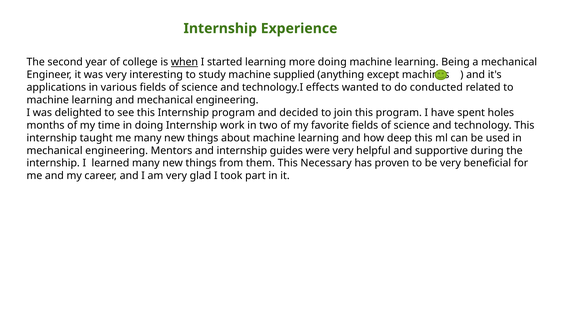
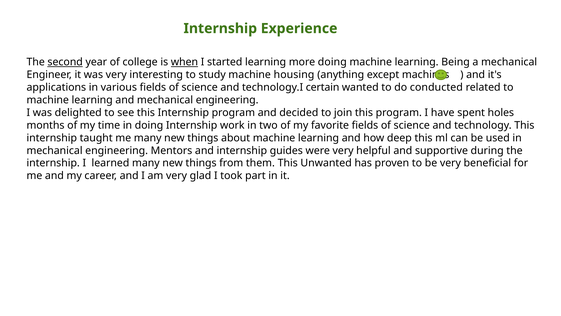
second underline: none -> present
supplied: supplied -> housing
effects: effects -> certain
Necessary: Necessary -> Unwanted
